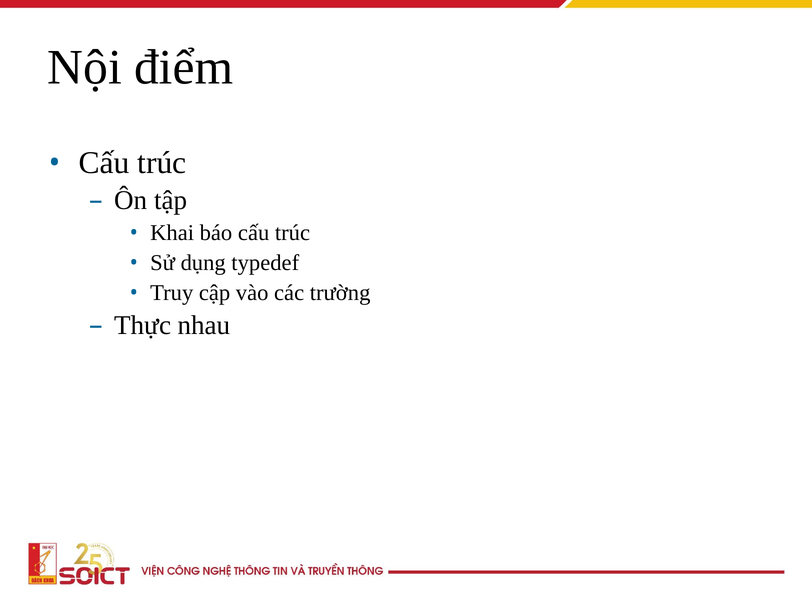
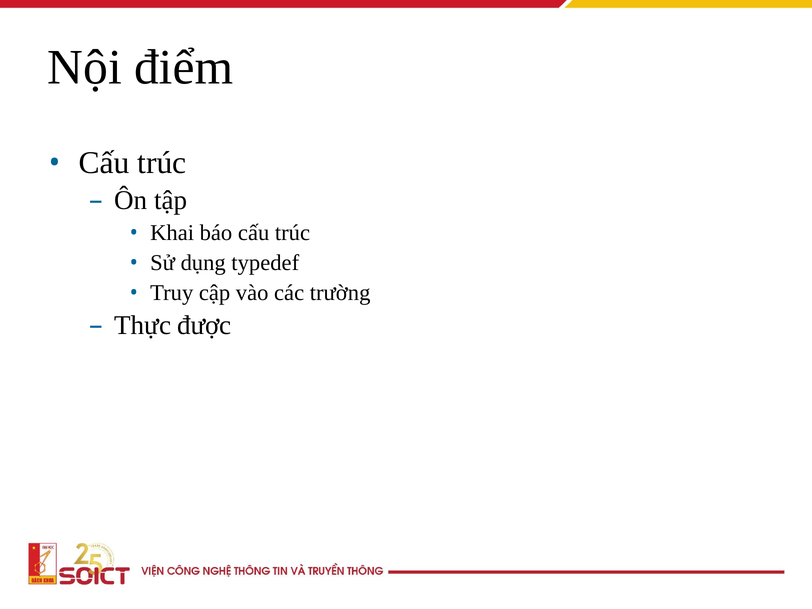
nhau: nhau -> được
